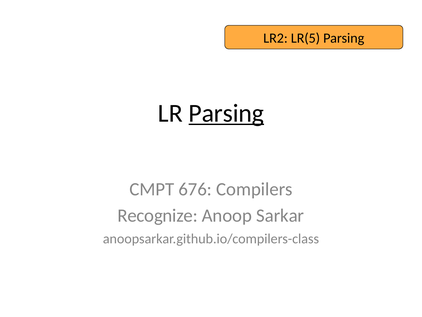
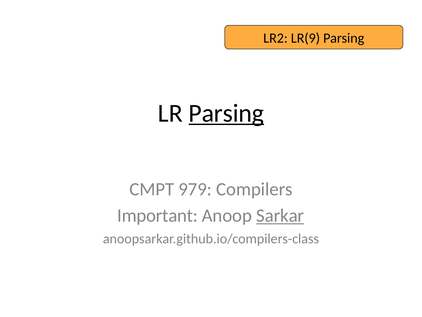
LR(5: LR(5 -> LR(9
676: 676 -> 979
Recognize: Recognize -> Important
Sarkar underline: none -> present
